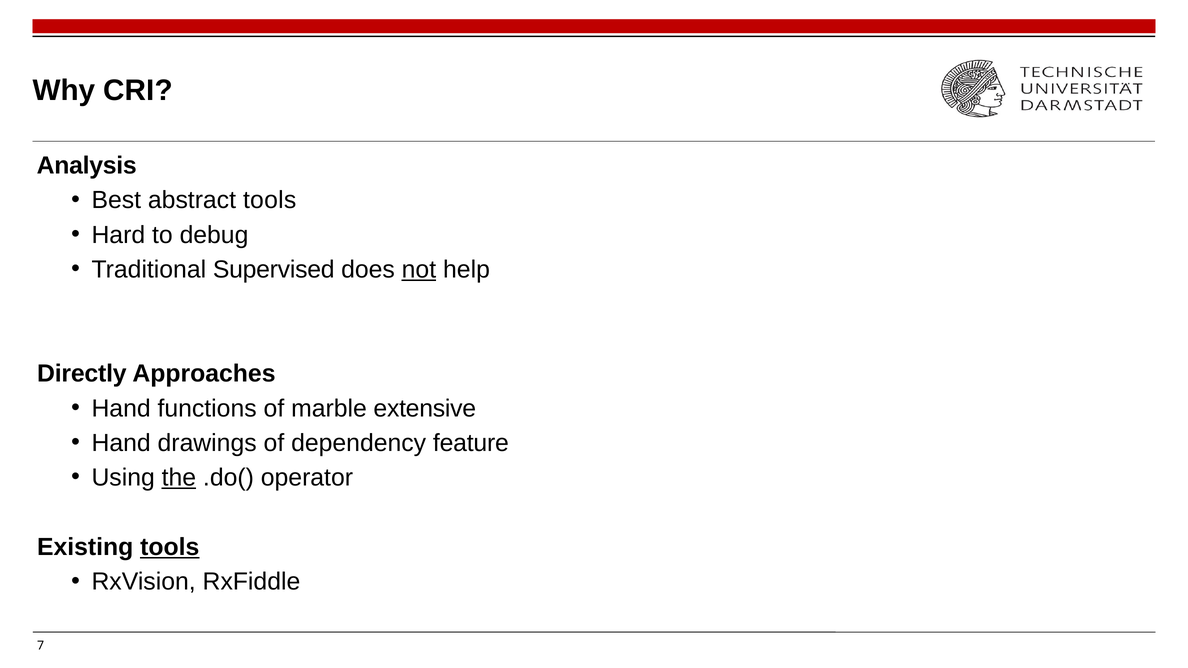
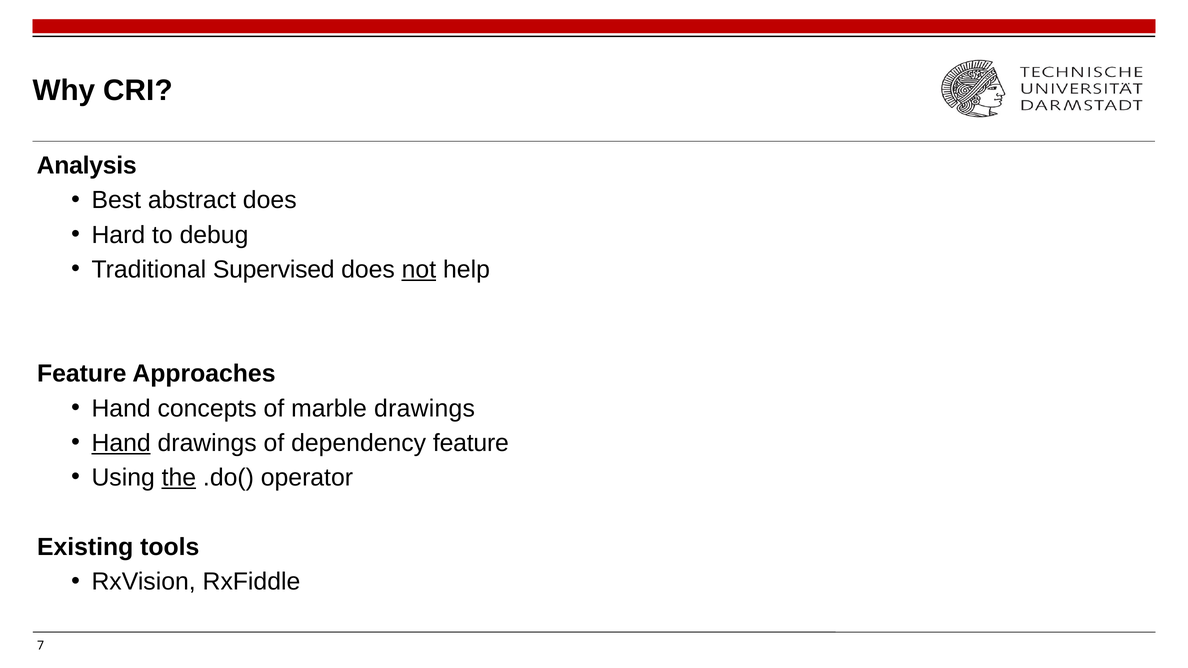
abstract tools: tools -> does
Directly at (82, 374): Directly -> Feature
functions: functions -> concepts
marble extensive: extensive -> drawings
Hand at (121, 443) underline: none -> present
tools at (170, 547) underline: present -> none
